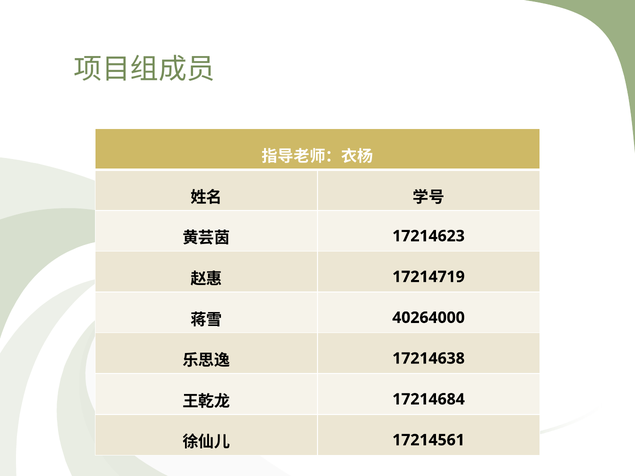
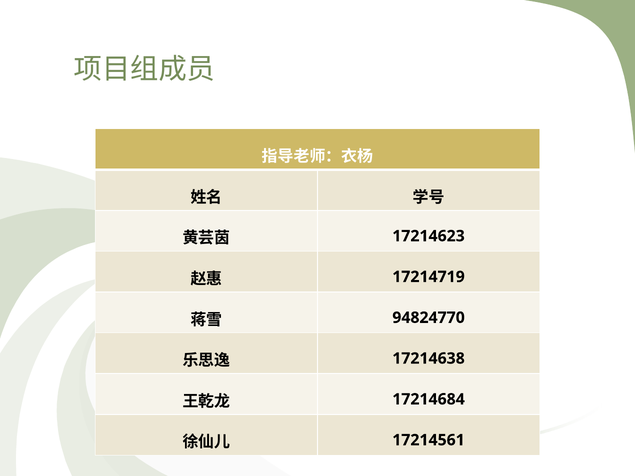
40264000: 40264000 -> 94824770
